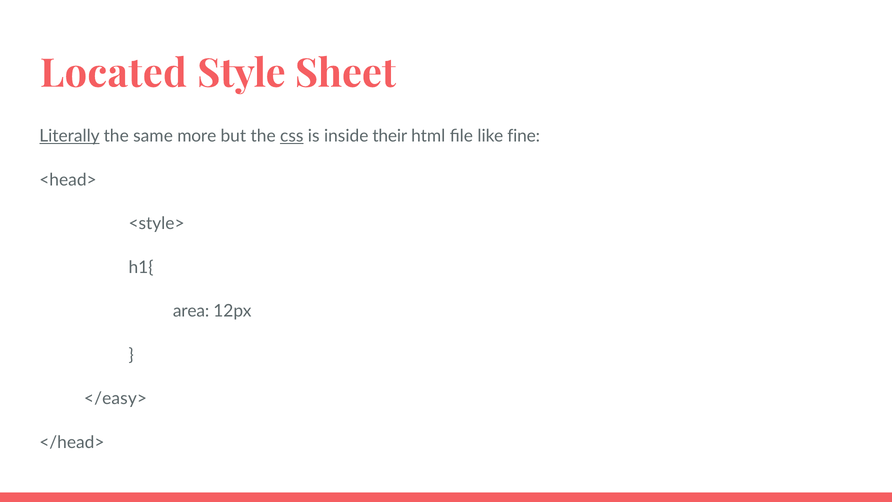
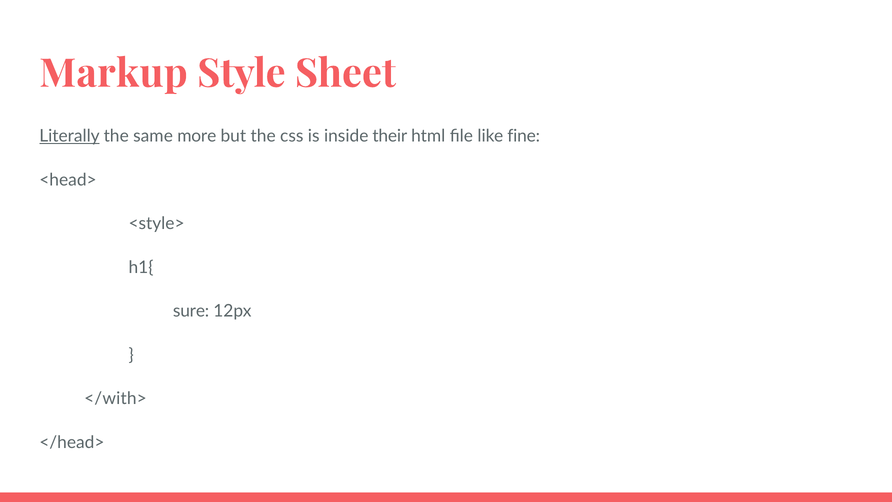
Located: Located -> Markup
css underline: present -> none
area: area -> sure
</easy>: </easy> -> </with>
